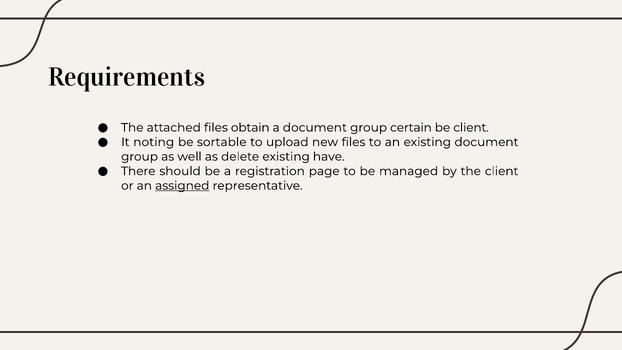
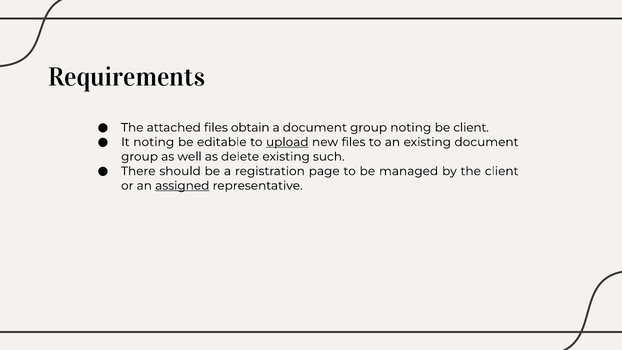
group certain: certain -> noting
sortable: sortable -> editable
upload underline: none -> present
have: have -> such
